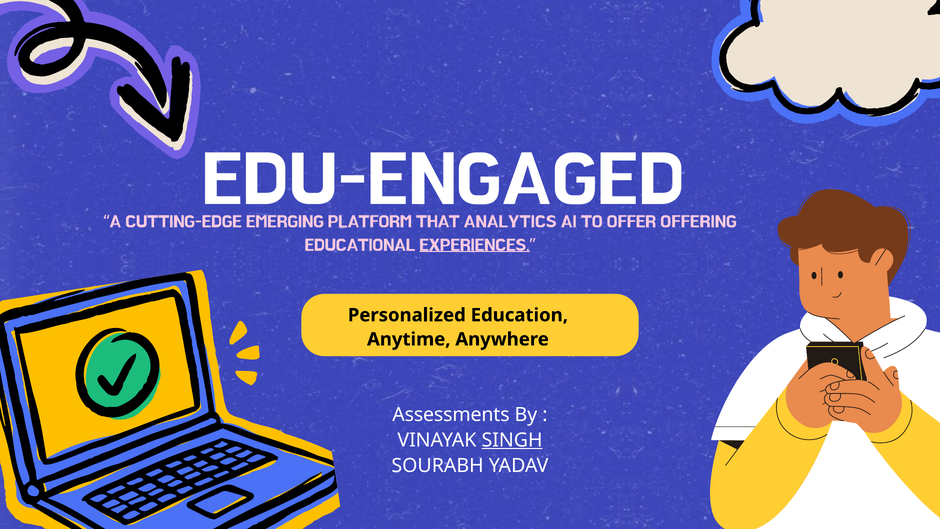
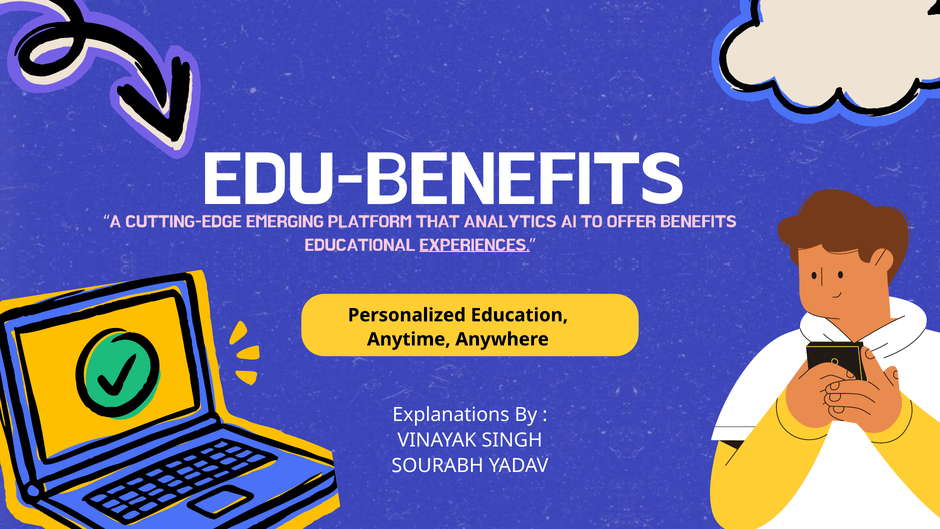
EDU-ENGAGED: EDU-ENGAGED -> EDU-BENEFITS
OFFERING: OFFERING -> BENEFITS
Assessments: Assessments -> Explanations
SINGH underline: present -> none
